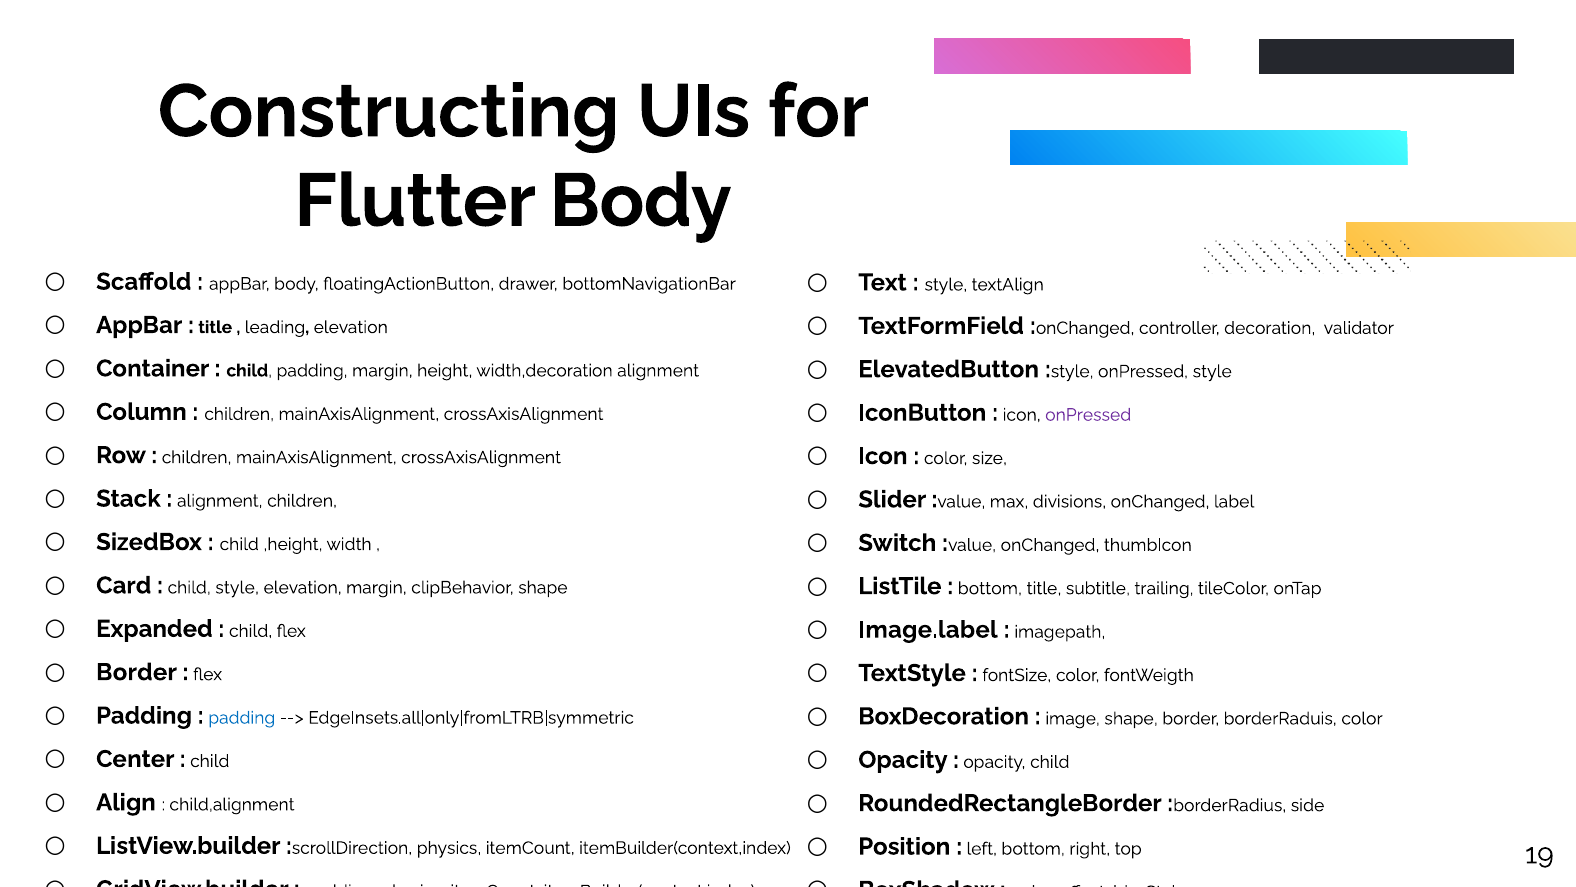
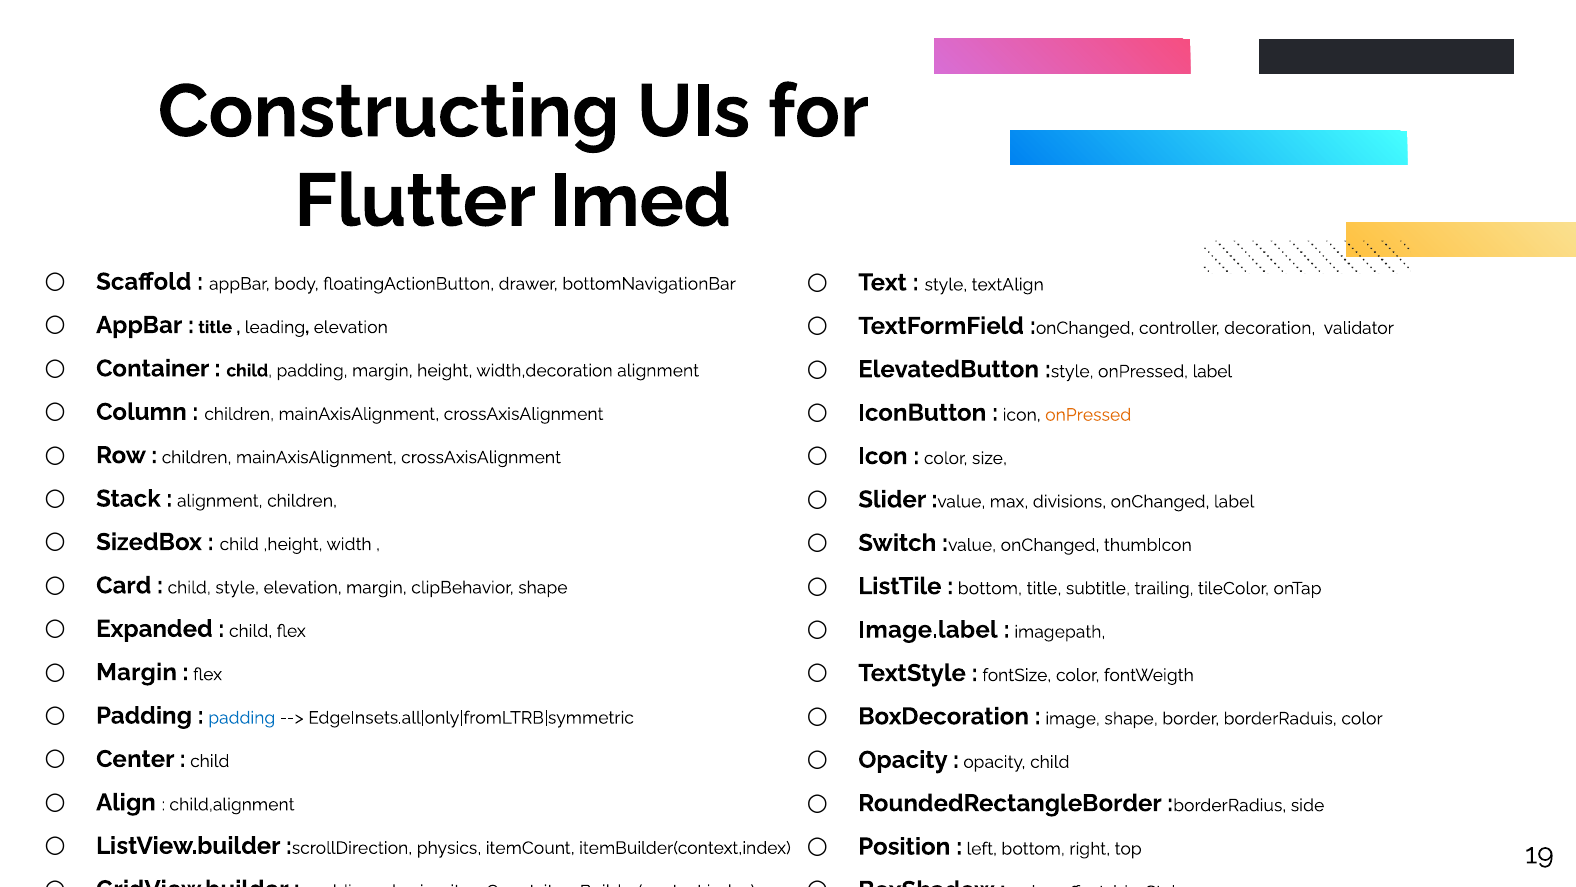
Flutter Body: Body -> Imed
onPressed style: style -> label
onPressed at (1088, 415) colour: purple -> orange
Border at (136, 672): Border -> Margin
